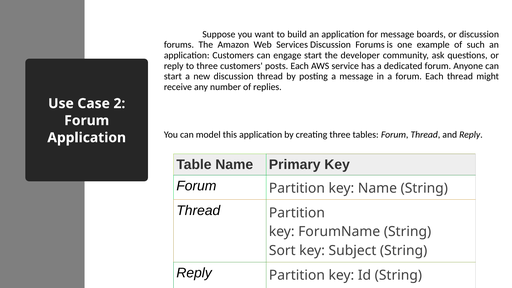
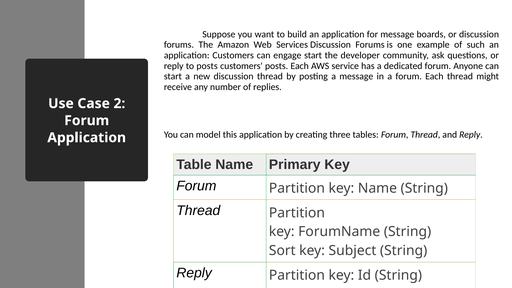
to three: three -> posts
